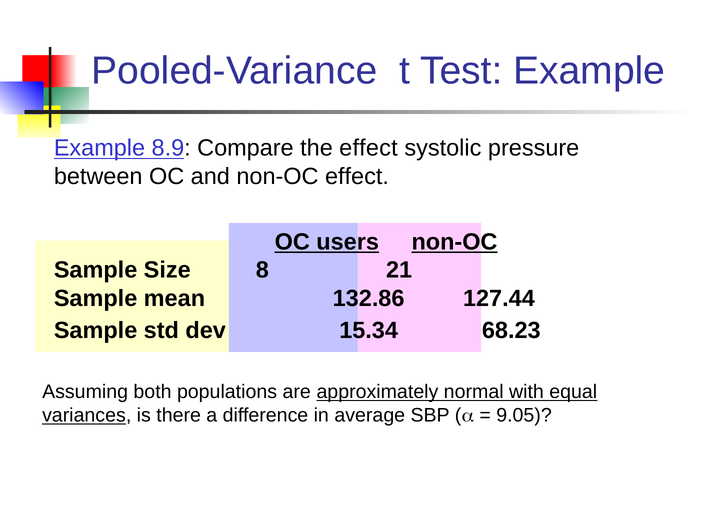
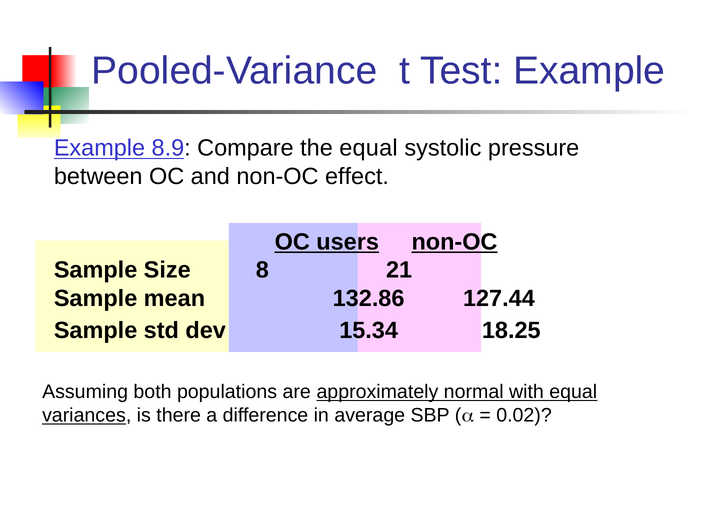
the effect: effect -> equal
68.23: 68.23 -> 18.25
9.05: 9.05 -> 0.02
